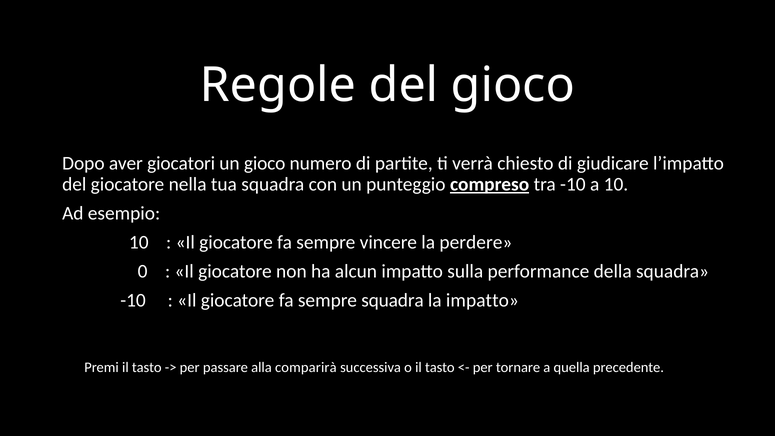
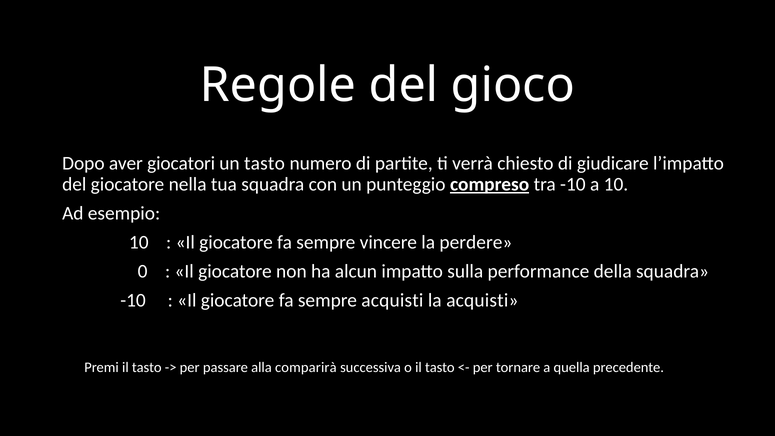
un gioco: gioco -> tasto
sempre squadra: squadra -> acquisti
la impatto: impatto -> acquisti
